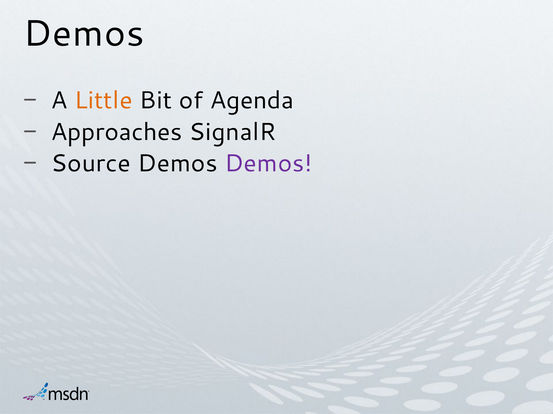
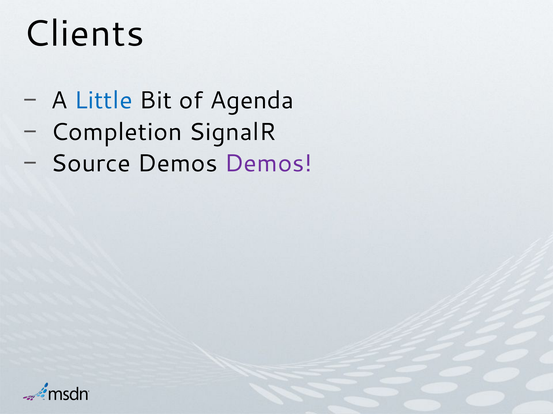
Demos at (84, 34): Demos -> Clients
Little colour: orange -> blue
Approaches: Approaches -> Completion
